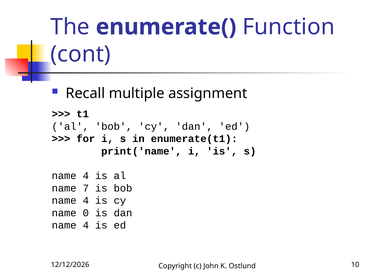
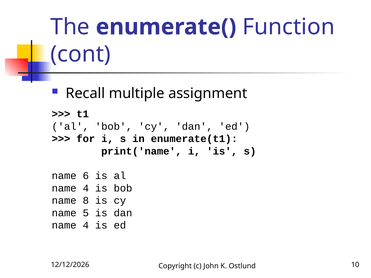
4 at (86, 176): 4 -> 6
7 at (86, 188): 7 -> 4
4 at (86, 201): 4 -> 8
0: 0 -> 5
